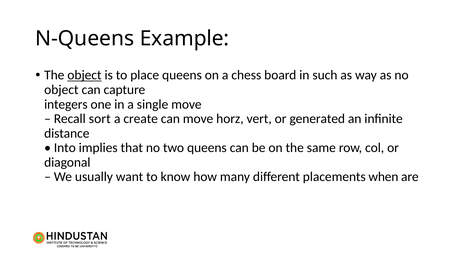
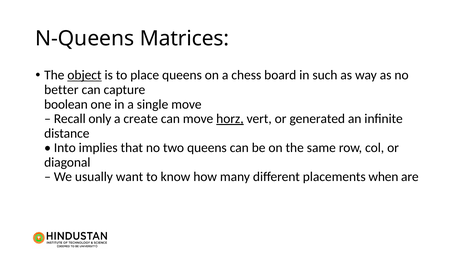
Example: Example -> Matrices
object at (61, 90): object -> better
integers: integers -> boolean
sort: sort -> only
horz underline: none -> present
